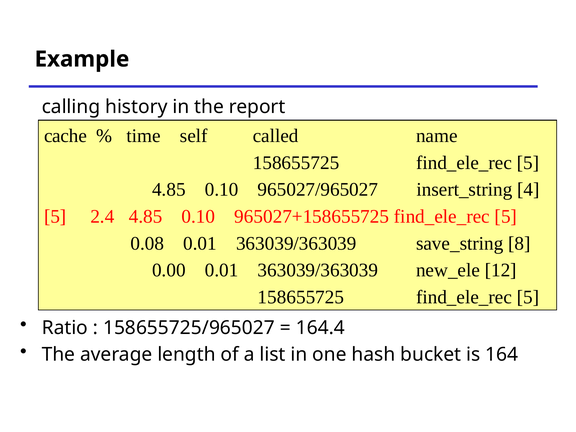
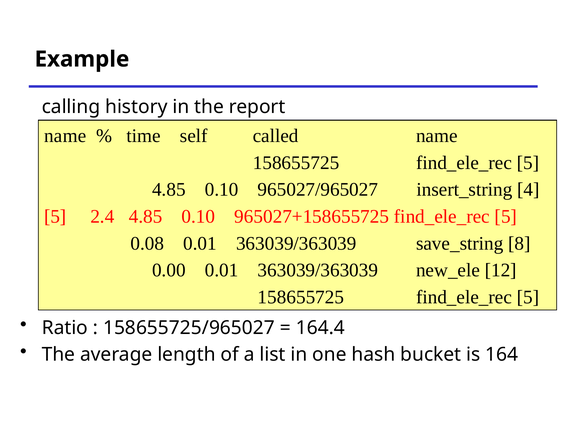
cache at (65, 136): cache -> name
